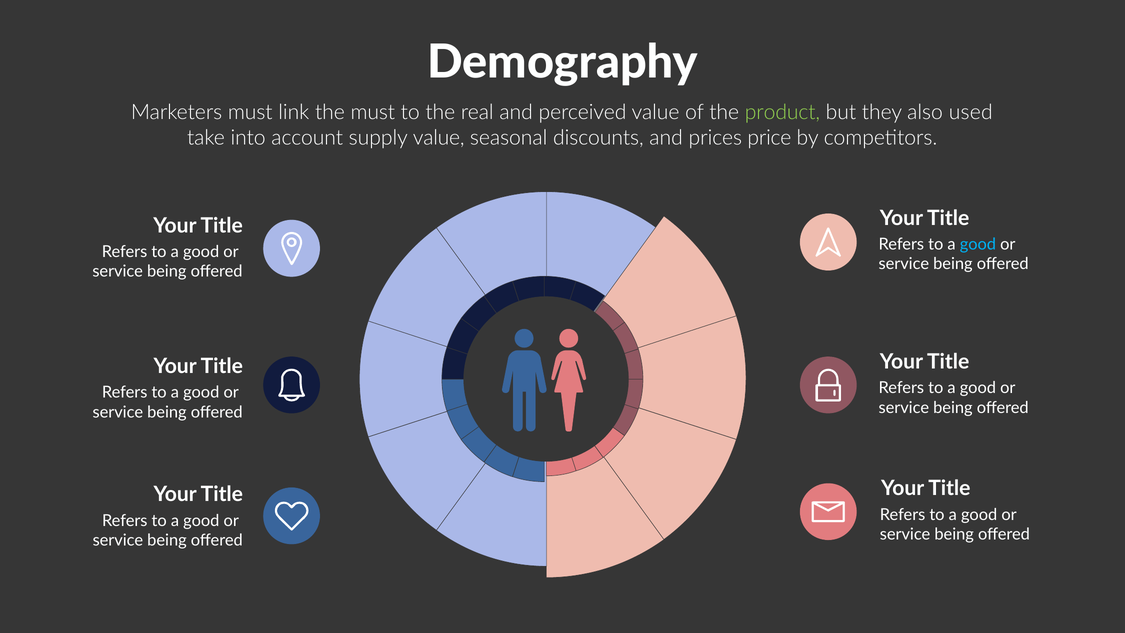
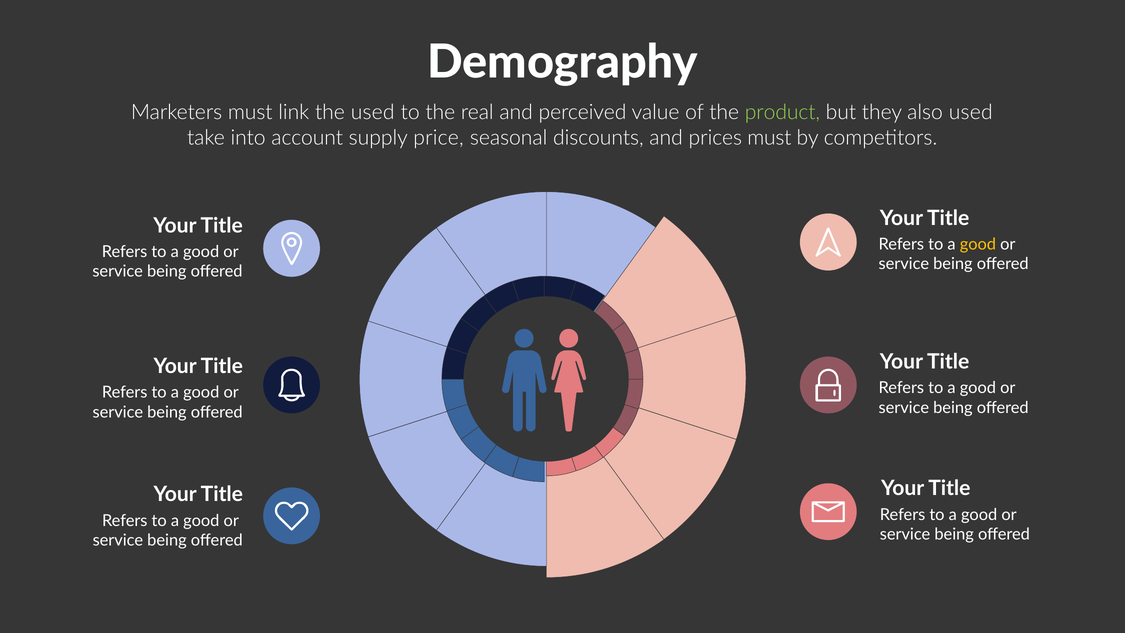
the must: must -> used
supply value: value -> price
prices price: price -> must
good at (978, 244) colour: light blue -> yellow
